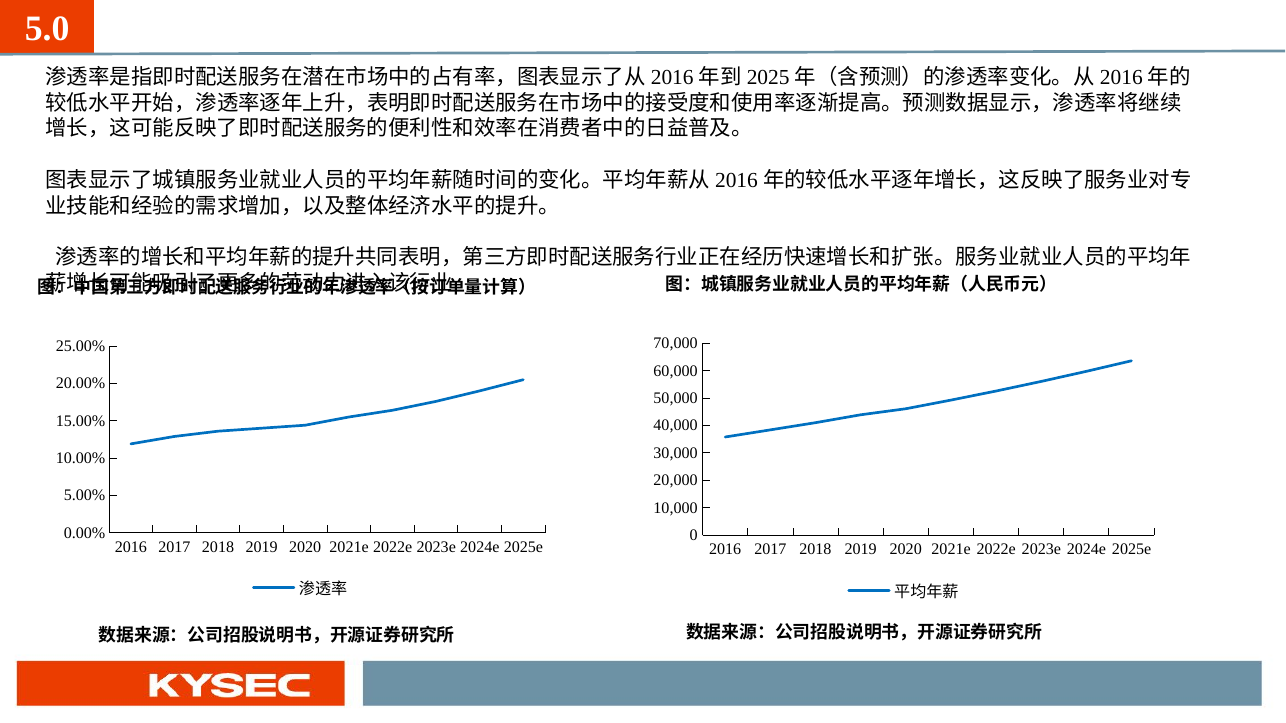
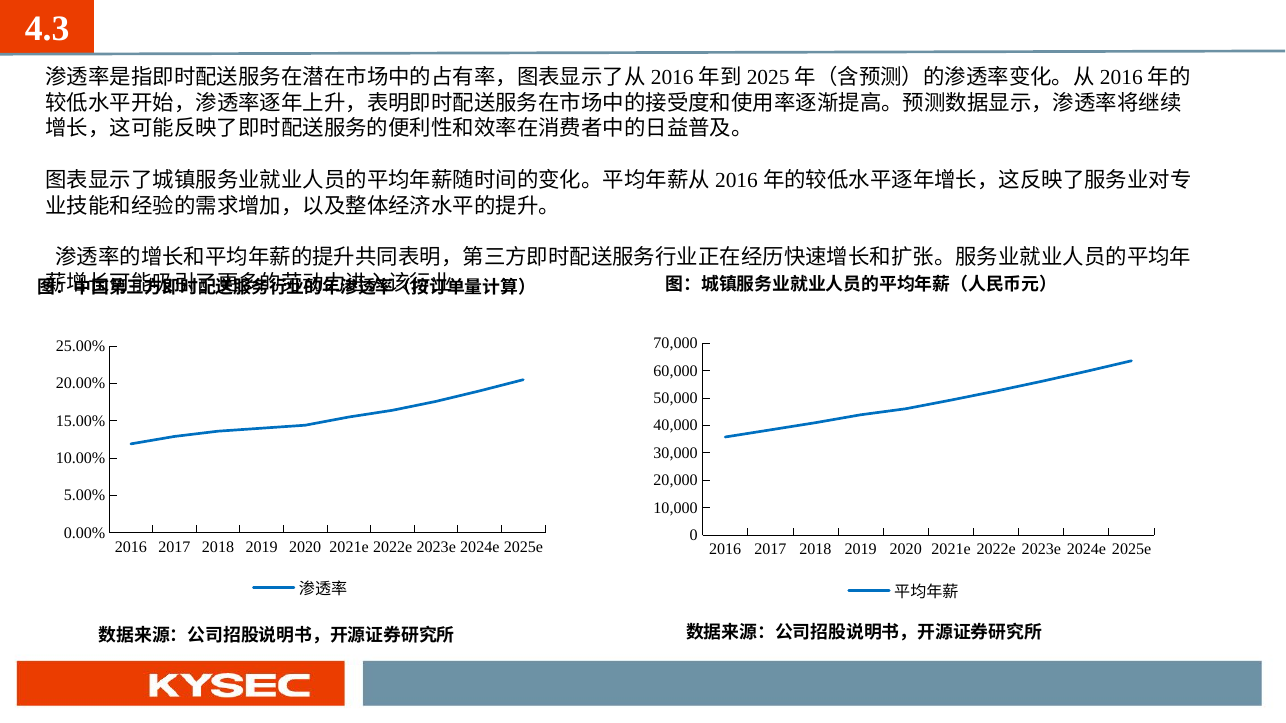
5.0: 5.0 -> 4.3
